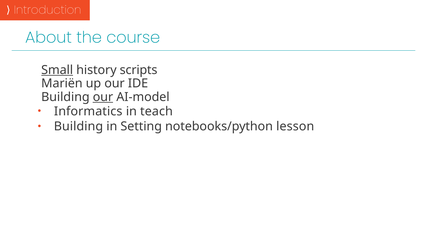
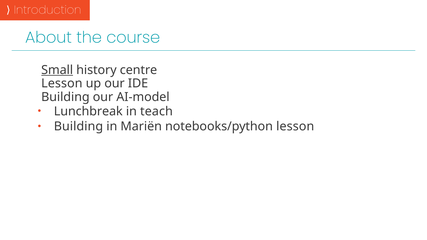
scripts: scripts -> centre
Mariën at (62, 84): Mariën -> Lesson
our at (103, 97) underline: present -> none
Informatics: Informatics -> Lunchbreak
Setting: Setting -> Mariën
